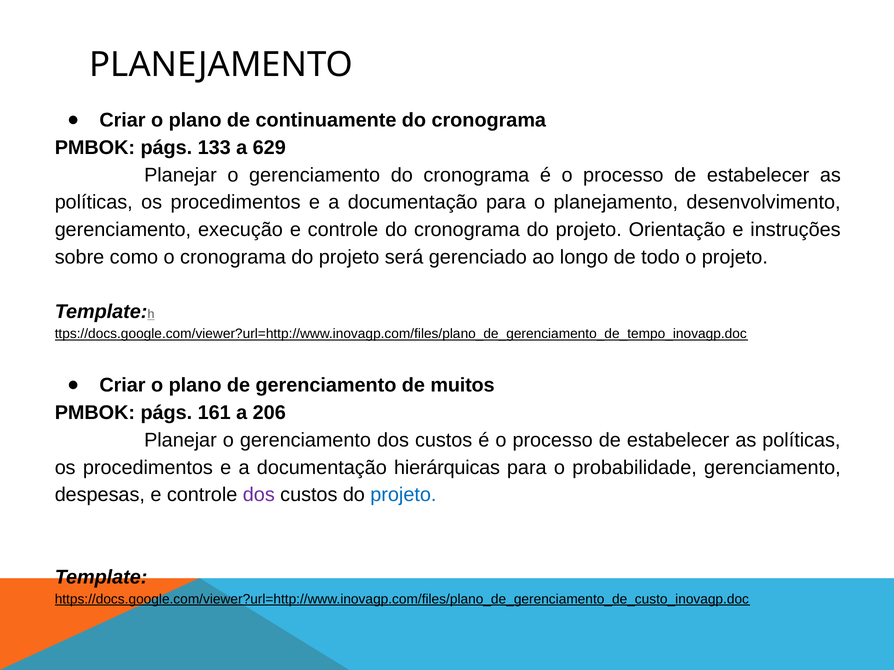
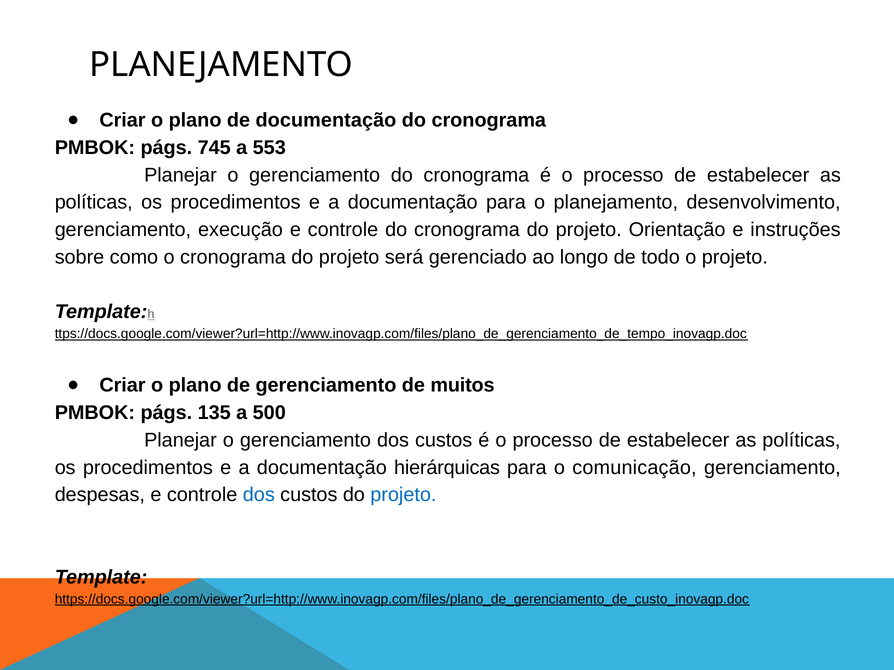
de continuamente: continuamente -> documentação
133: 133 -> 745
629: 629 -> 553
161: 161 -> 135
206: 206 -> 500
probabilidade: probabilidade -> comunicação
dos at (259, 495) colour: purple -> blue
